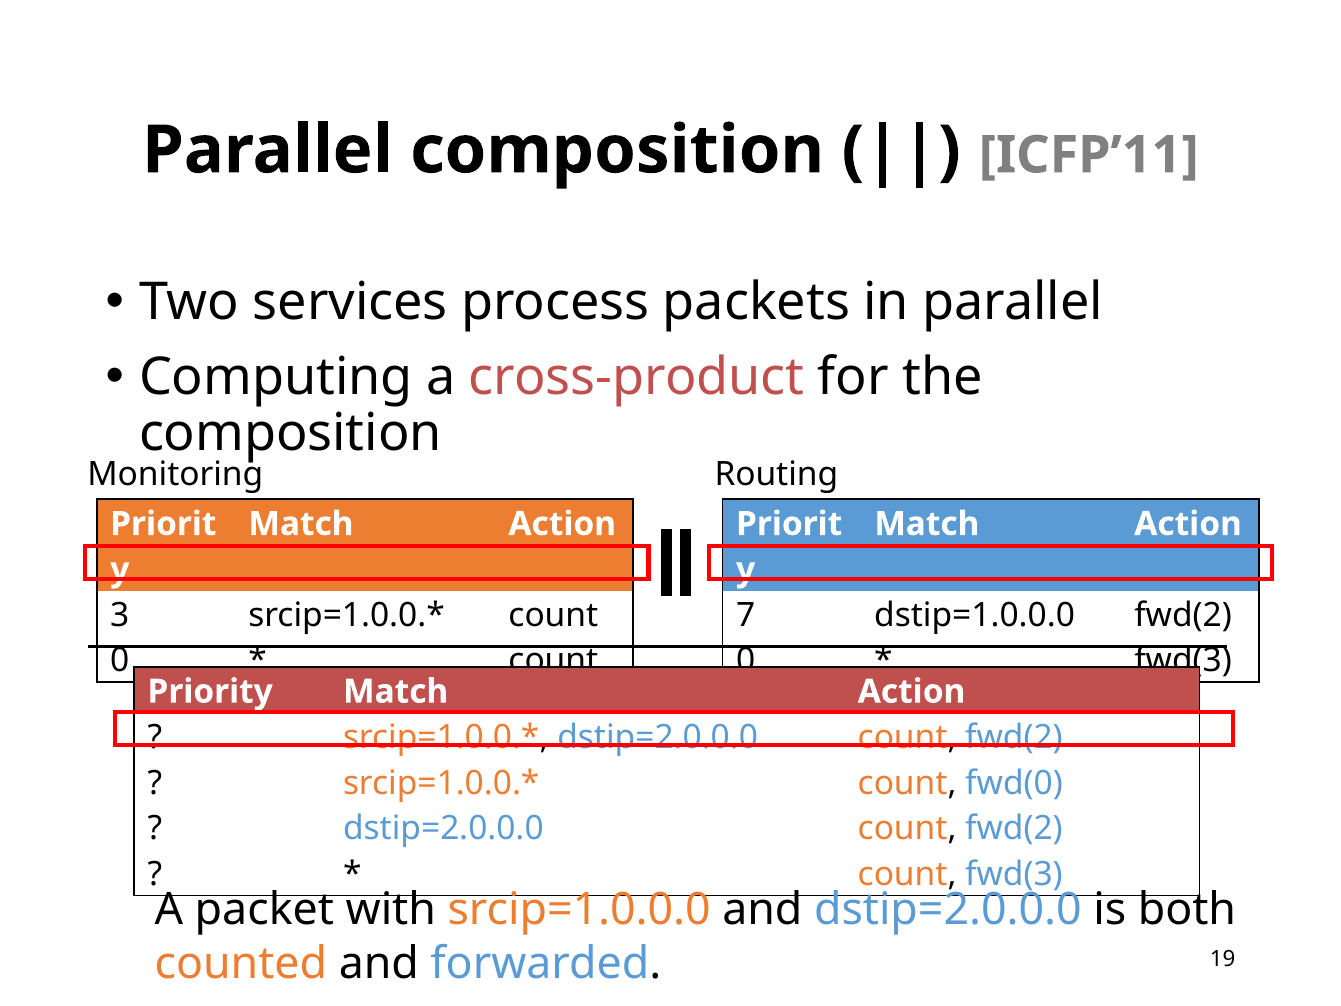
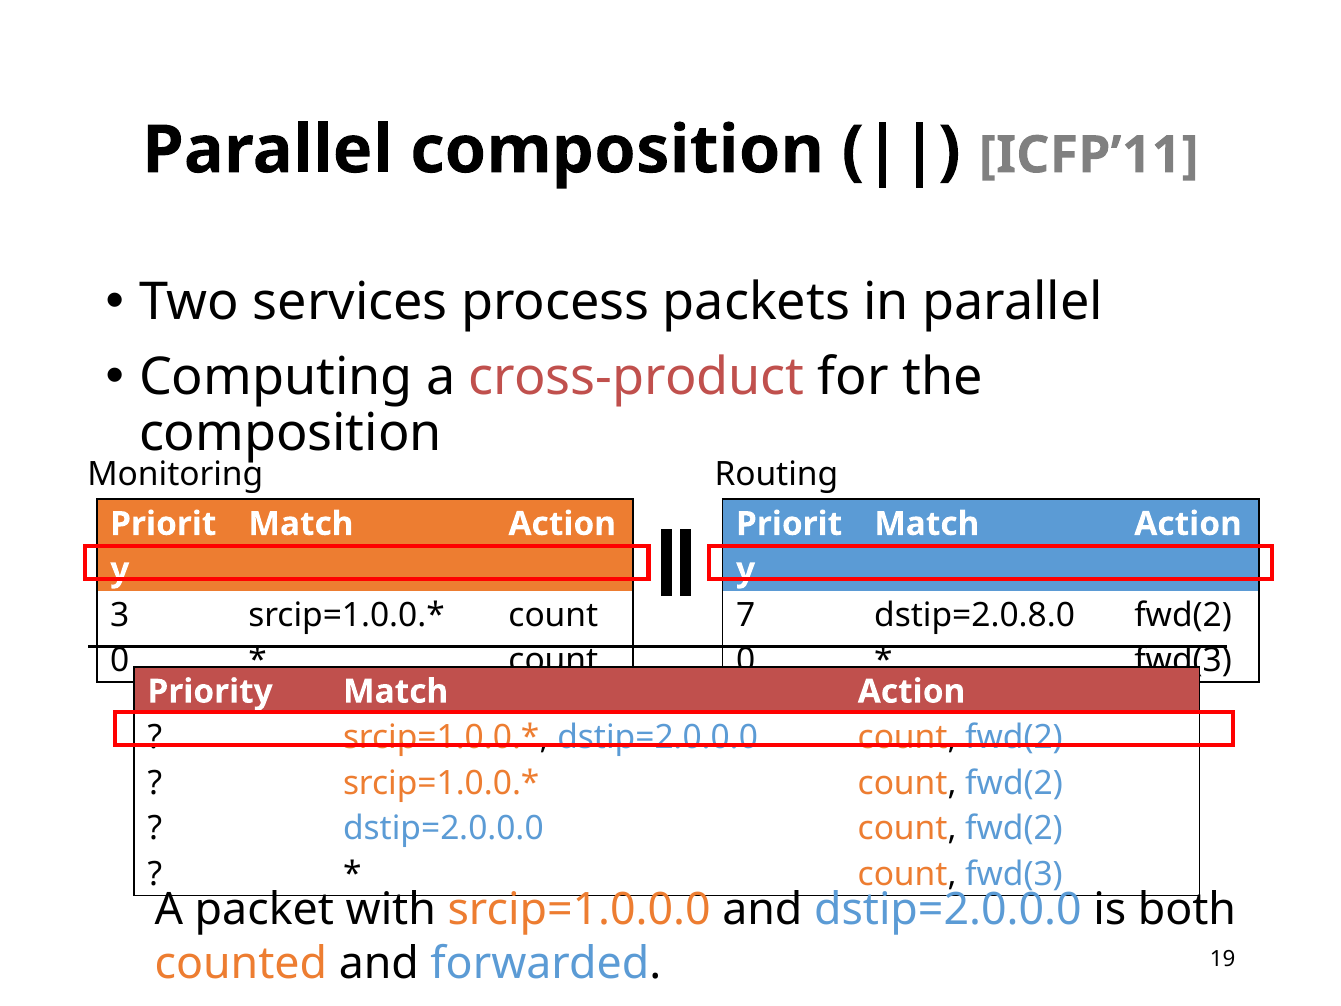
dstip=1.0.0.0: dstip=1.0.0.0 -> dstip=2.0.8.0
fwd(0 at (1014, 783): fwd(0 -> fwd(2
